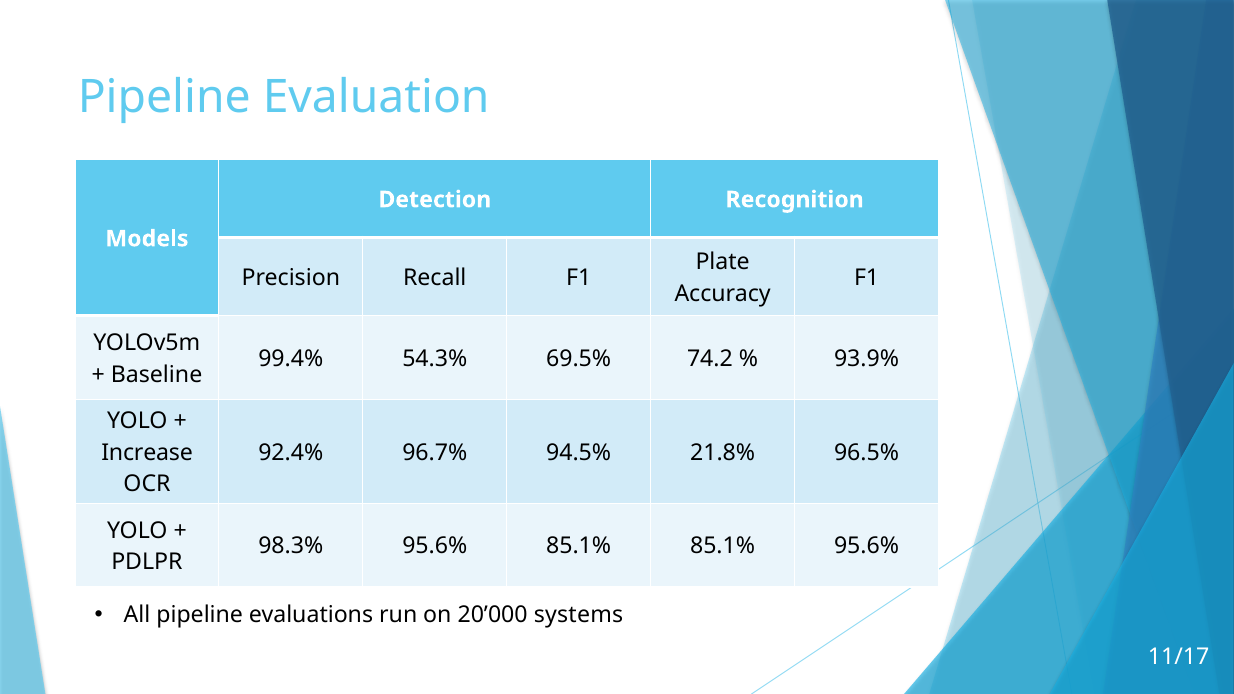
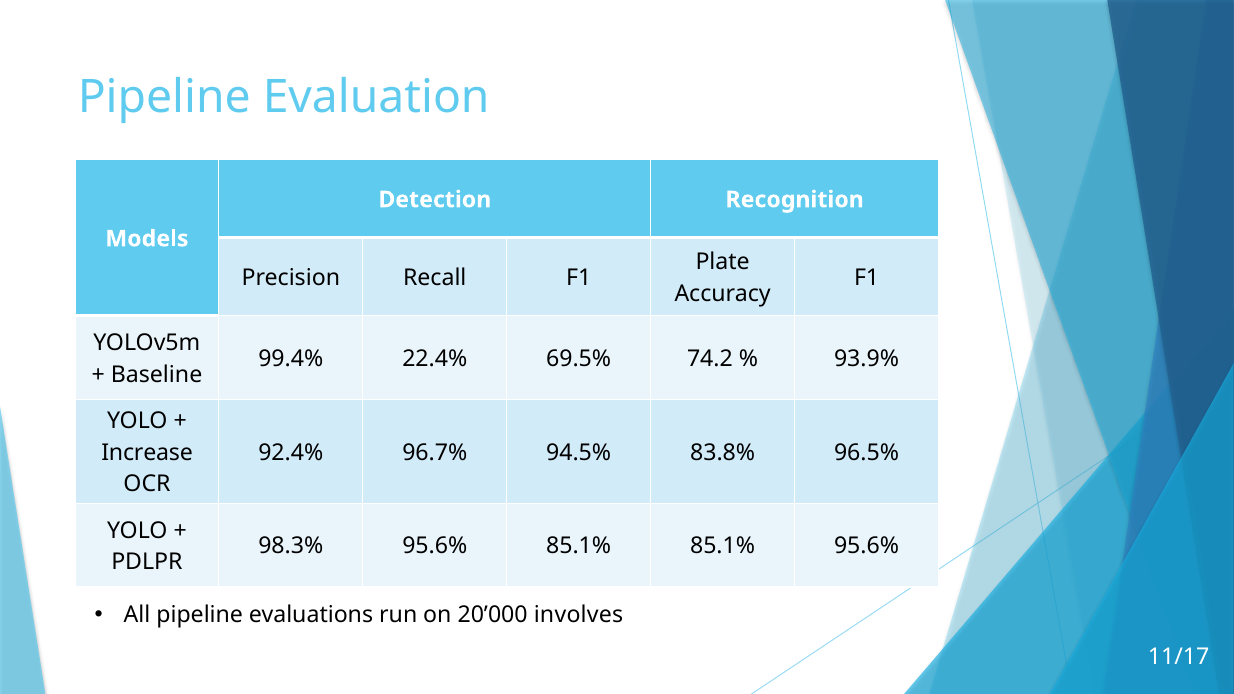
54.3%: 54.3% -> 22.4%
21.8%: 21.8% -> 83.8%
systems: systems -> involves
